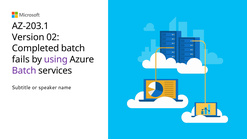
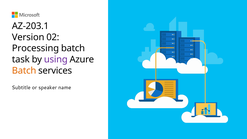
Completed: Completed -> Processing
fails: fails -> task
Batch at (24, 71) colour: purple -> orange
